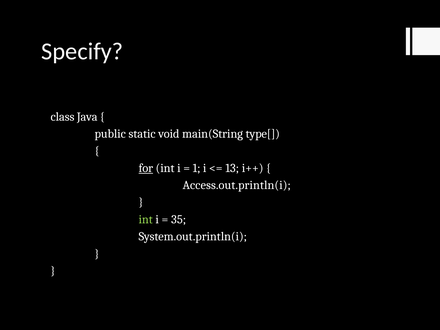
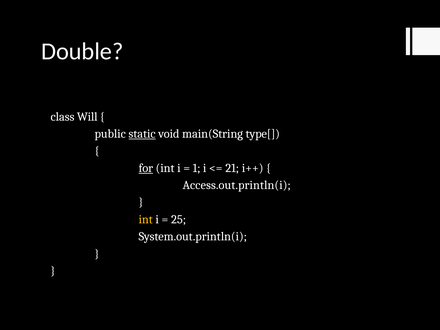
Specify: Specify -> Double
Java: Java -> Will
static underline: none -> present
13: 13 -> 21
int at (146, 219) colour: light green -> yellow
35: 35 -> 25
